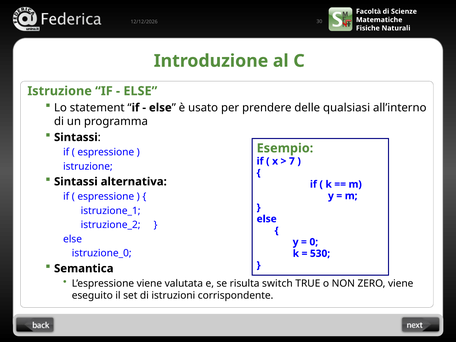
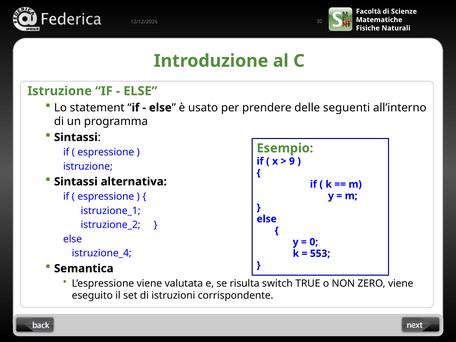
qualsiasi: qualsiasi -> seguenti
7: 7 -> 9
istruzione_0: istruzione_0 -> istruzione_4
530: 530 -> 553
